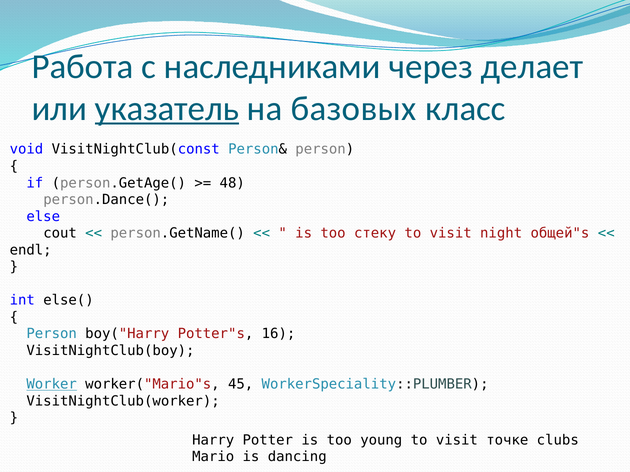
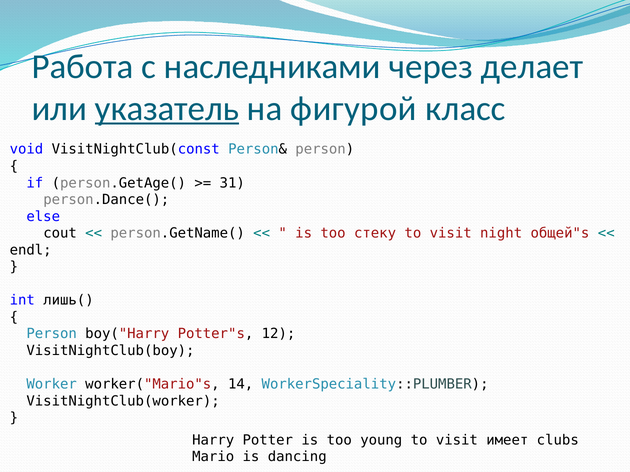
базовых: базовых -> фигурой
48: 48 -> 31
else(: else( -> лишь(
16: 16 -> 12
Worker underline: present -> none
45: 45 -> 14
точке: точке -> имеет
